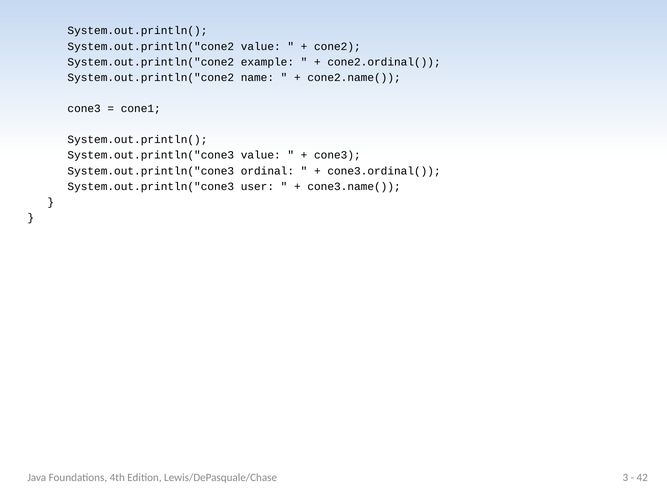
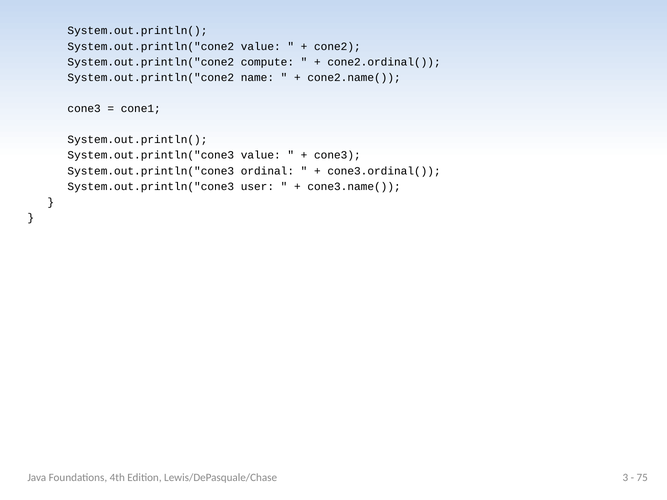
example: example -> compute
42: 42 -> 75
